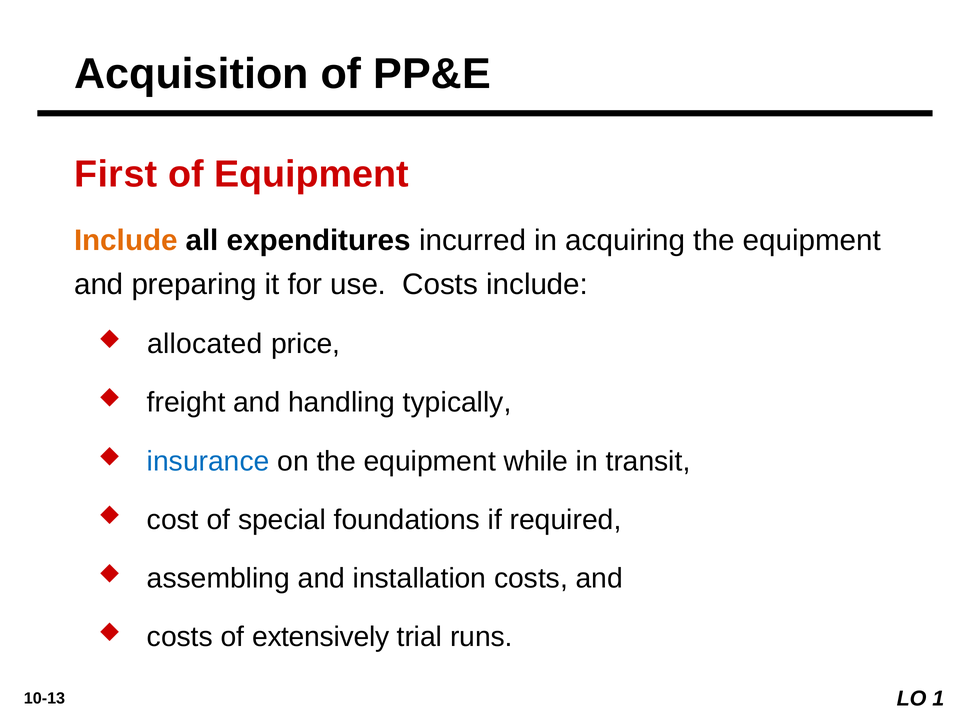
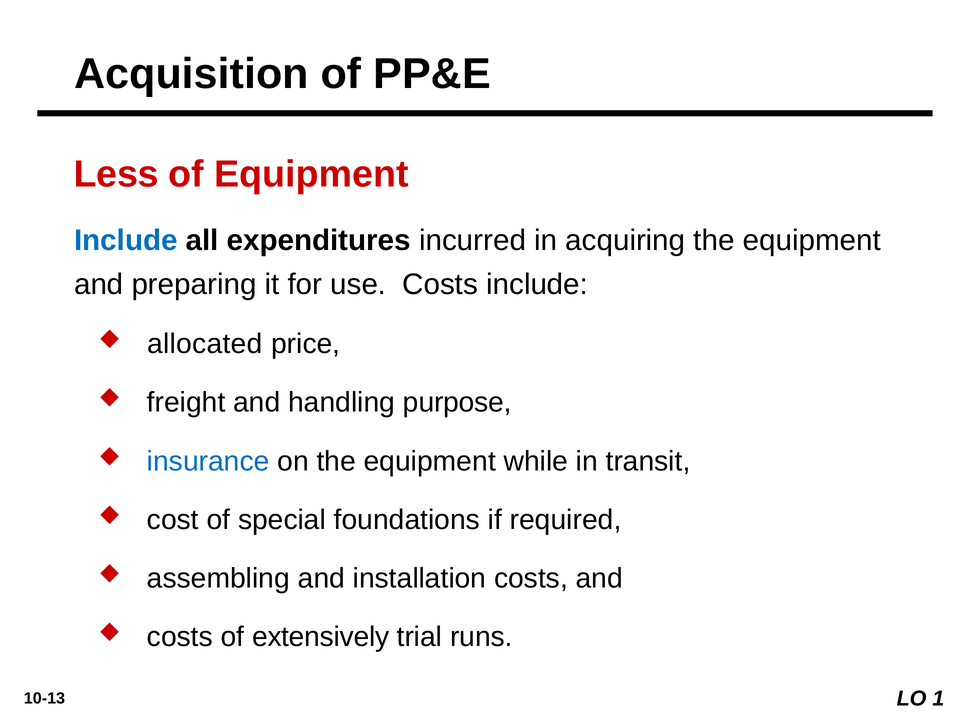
First: First -> Less
Include at (126, 240) colour: orange -> blue
typically: typically -> purpose
